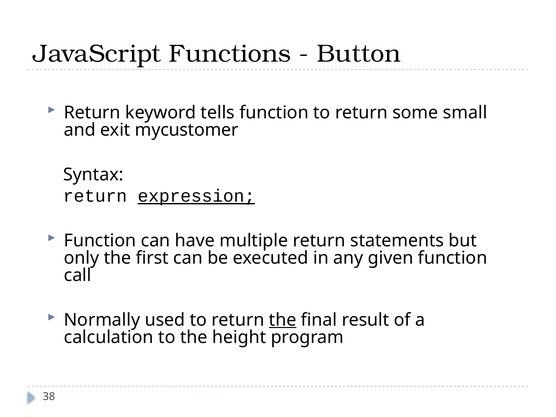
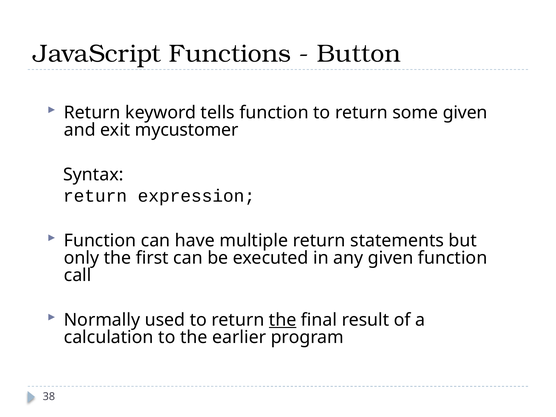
some small: small -> given
expression underline: present -> none
height: height -> earlier
